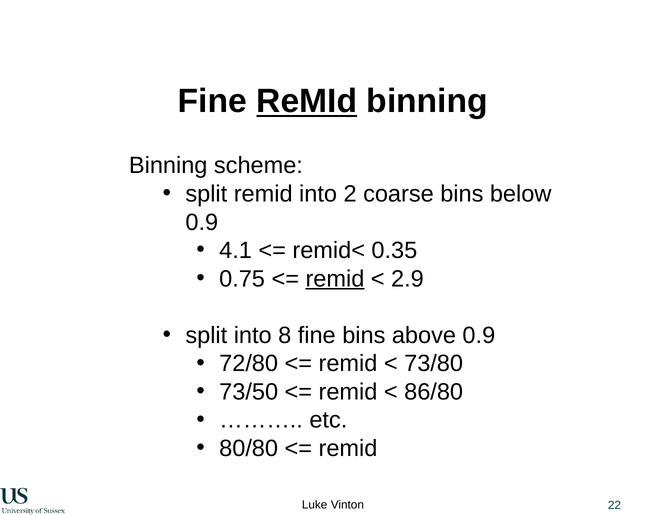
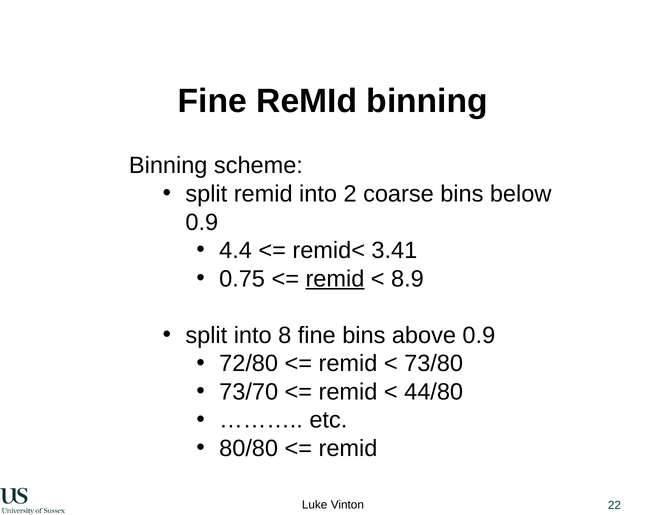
ReMId at (307, 101) underline: present -> none
4.1: 4.1 -> 4.4
0.35: 0.35 -> 3.41
2.9: 2.9 -> 8.9
73/50: 73/50 -> 73/70
86/80: 86/80 -> 44/80
